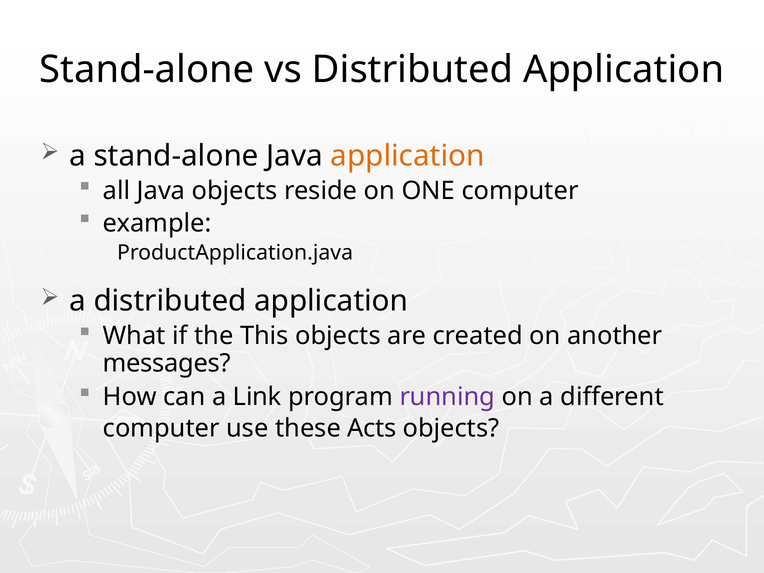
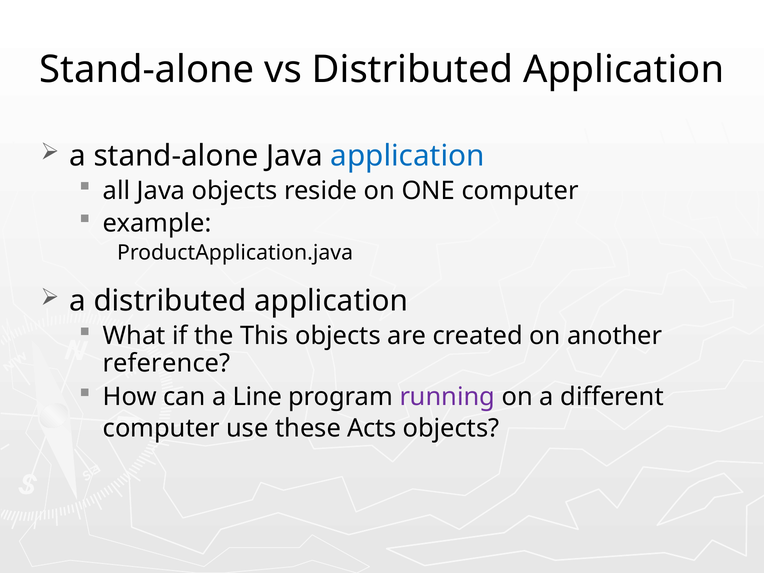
application at (407, 156) colour: orange -> blue
messages: messages -> reference
Link: Link -> Line
